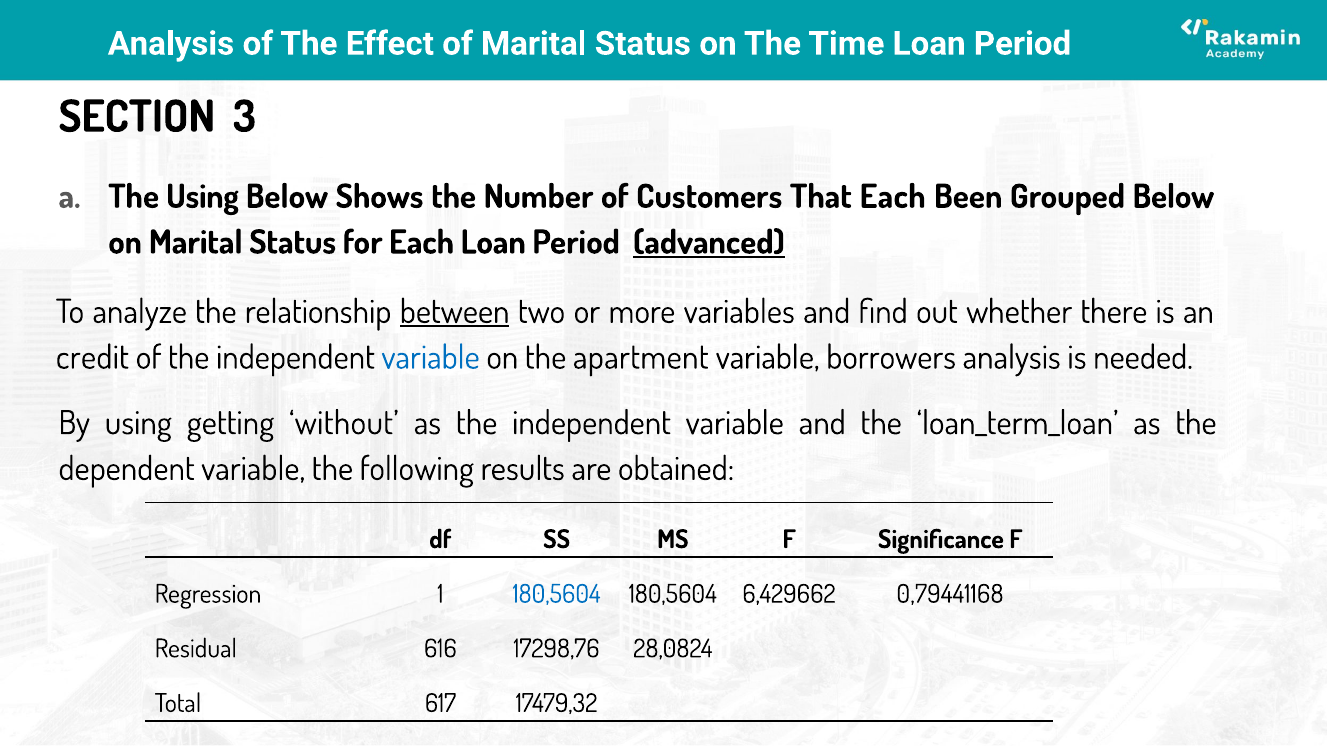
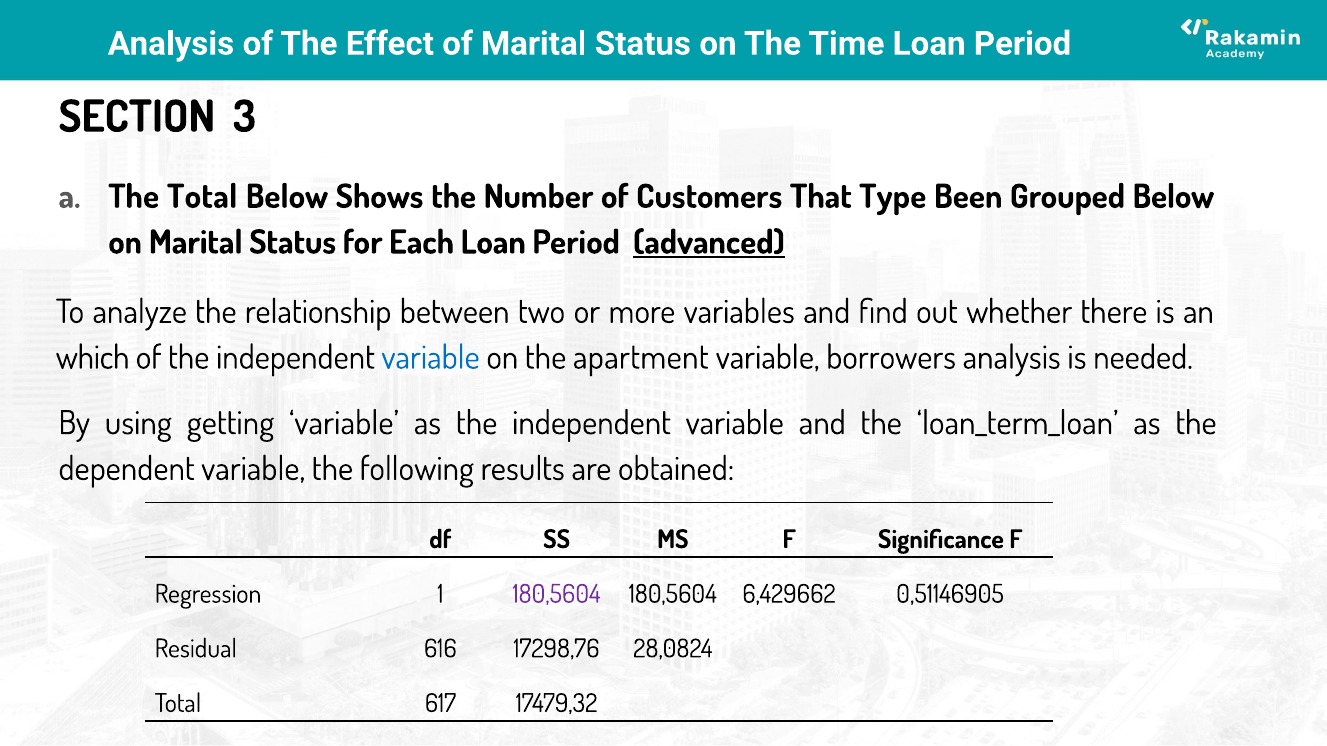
The Using: Using -> Total
That Each: Each -> Type
between underline: present -> none
credit: credit -> which
getting without: without -> variable
180,5604 at (557, 595) colour: blue -> purple
0,79441168: 0,79441168 -> 0,51146905
